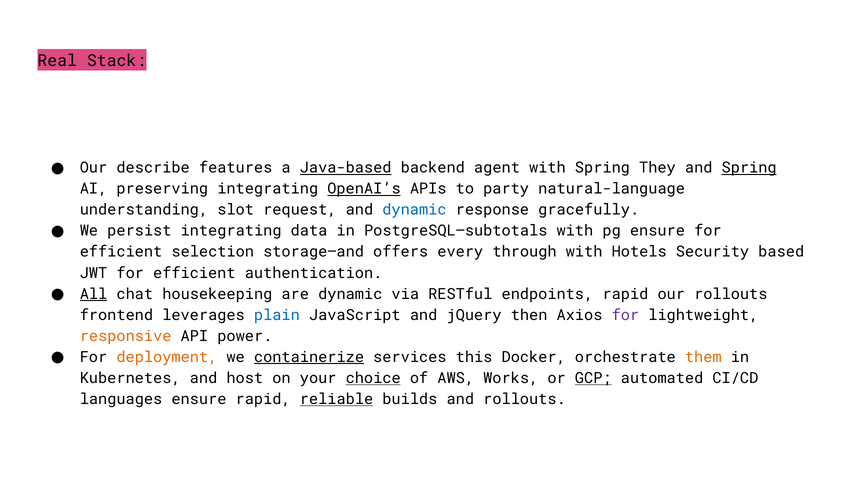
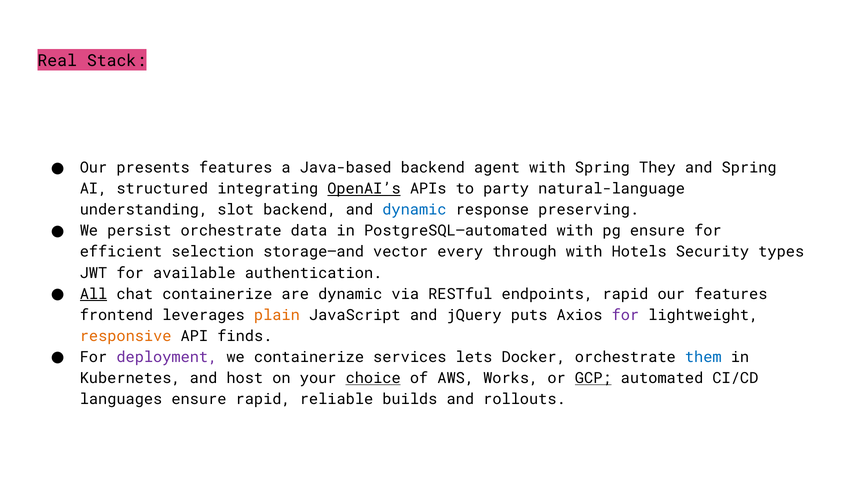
describe: describe -> presents
Java-based underline: present -> none
Spring at (749, 168) underline: present -> none
preserving: preserving -> structured
slot request: request -> backend
gracefully: gracefully -> preserving
persist integrating: integrating -> orchestrate
PostgreSQL—subtotals: PostgreSQL—subtotals -> PostgreSQL—automated
offers: offers -> vector
based: based -> types
JWT for efficient: efficient -> available
chat housekeeping: housekeeping -> containerize
our rollouts: rollouts -> features
plain colour: blue -> orange
then: then -> puts
power: power -> finds
deployment colour: orange -> purple
containerize at (309, 357) underline: present -> none
this: this -> lets
them colour: orange -> blue
reliable underline: present -> none
